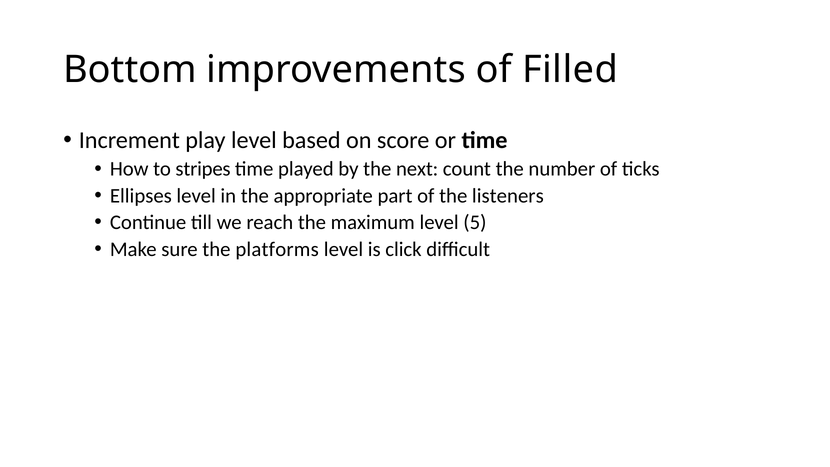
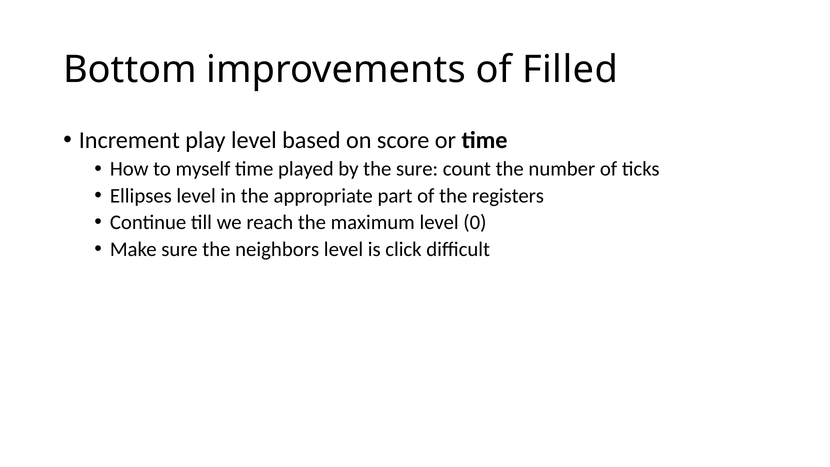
stripes: stripes -> myself
the next: next -> sure
listeners: listeners -> registers
5: 5 -> 0
platforms: platforms -> neighbors
